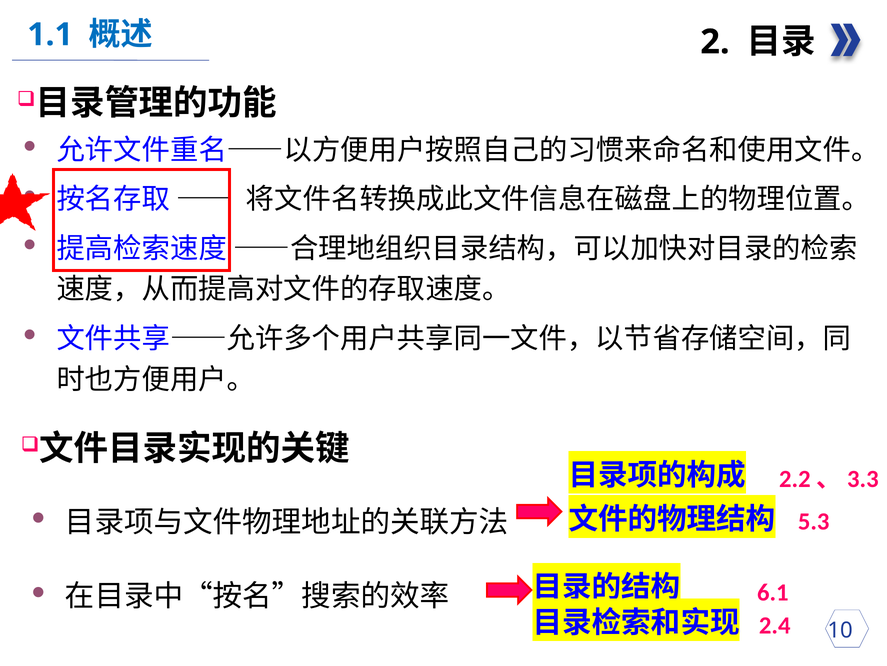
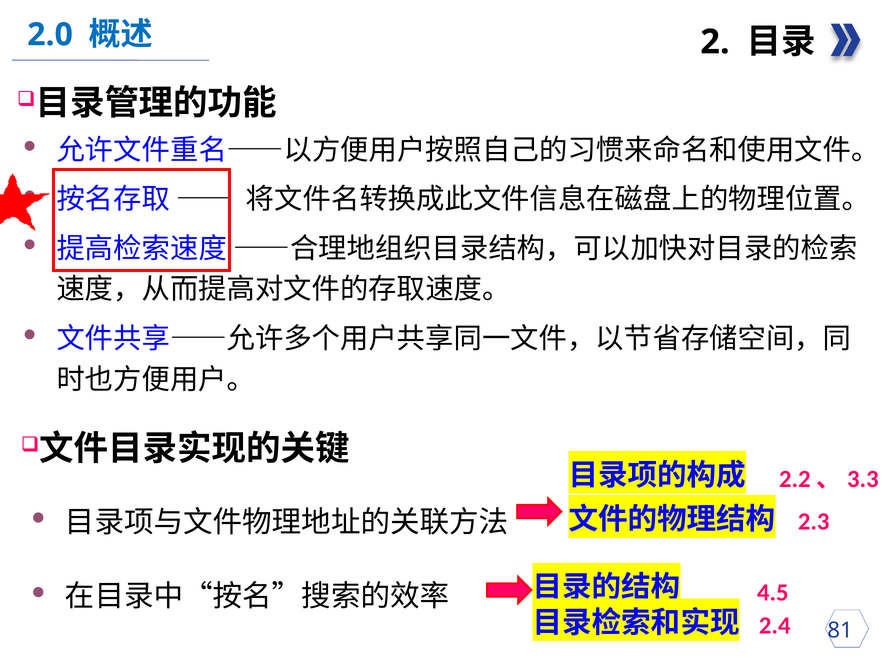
1.1: 1.1 -> 2.0
5.3: 5.3 -> 2.3
6.1: 6.1 -> 4.5
10: 10 -> 81
